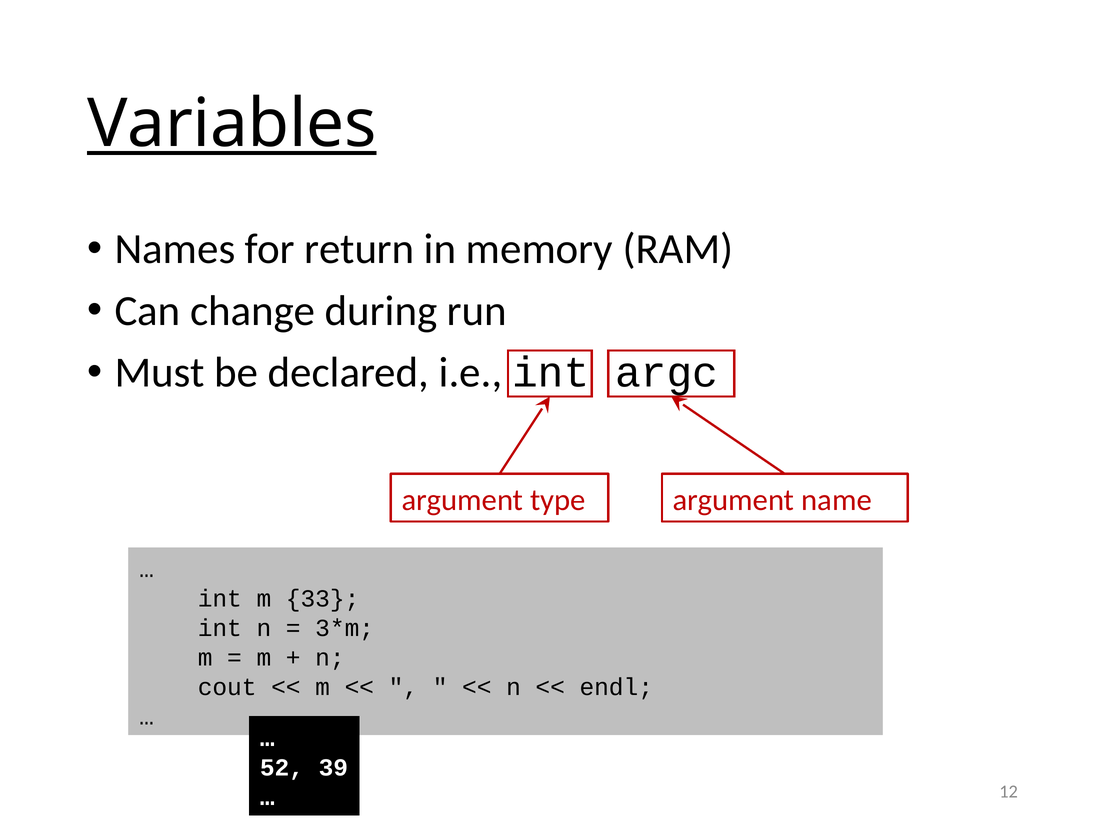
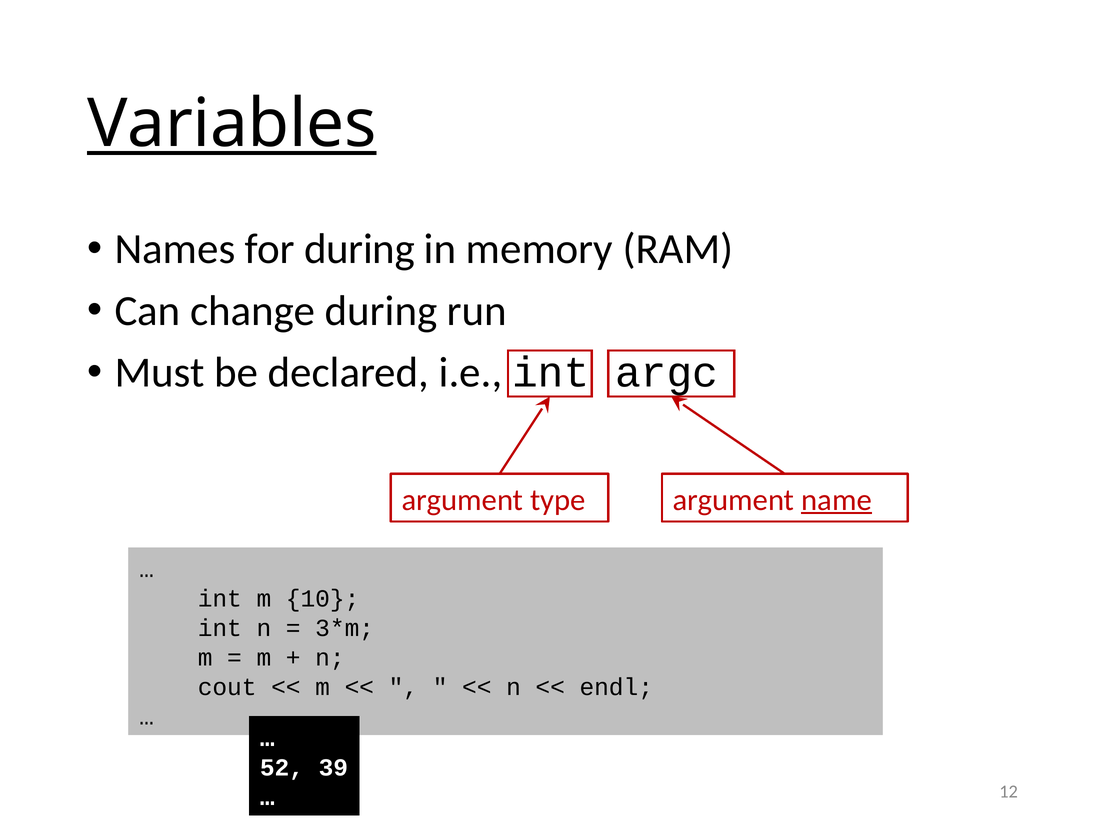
for return: return -> during
name underline: none -> present
33: 33 -> 10
